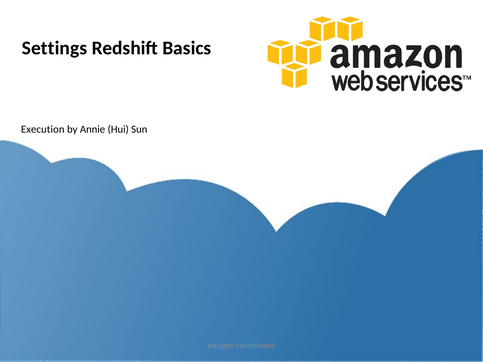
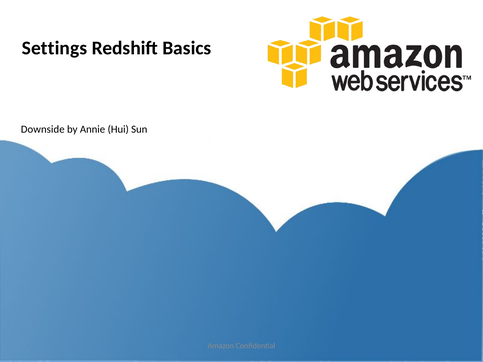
Execution: Execution -> Downside
